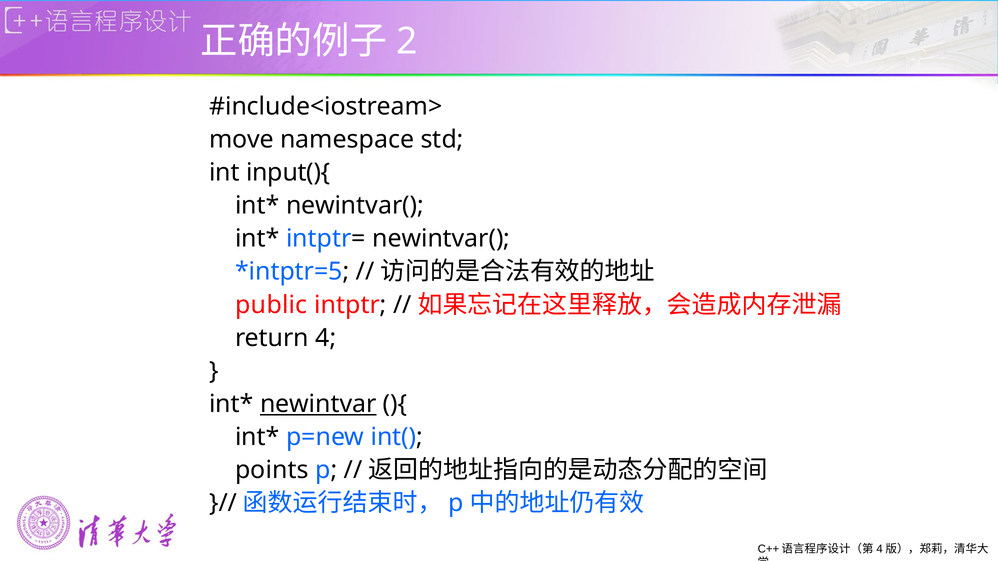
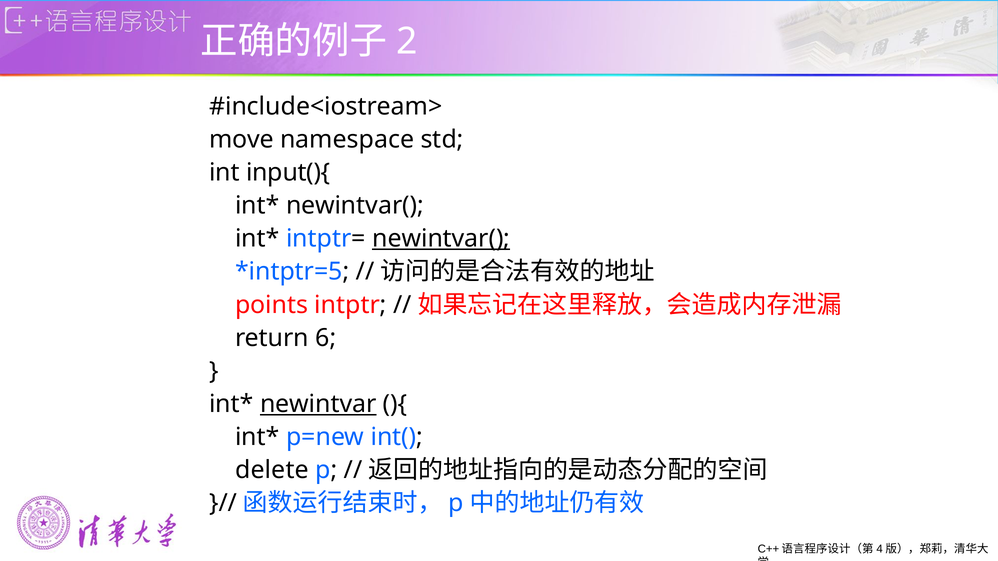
newintvar( at (441, 239) underline: none -> present
public: public -> points
4: 4 -> 6
points: points -> delete
